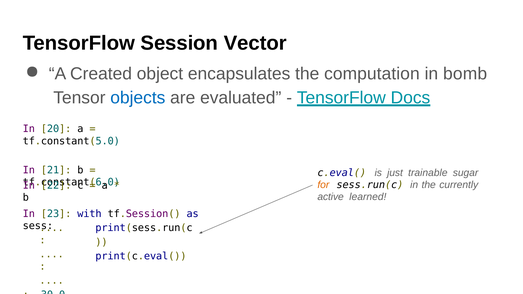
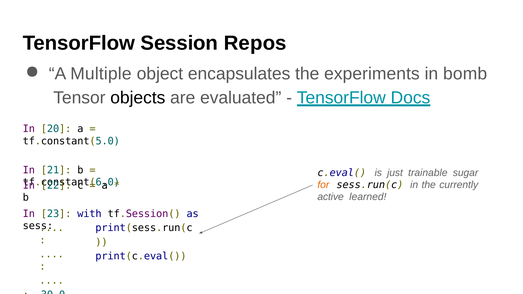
Vector: Vector -> Repos
Created: Created -> Multiple
computation: computation -> experiments
objects colour: blue -> black
